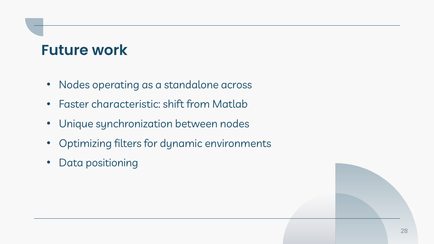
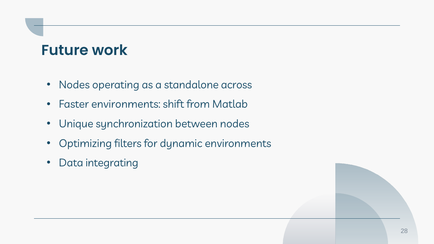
Faster characteristic: characteristic -> environments
positioning: positioning -> integrating
